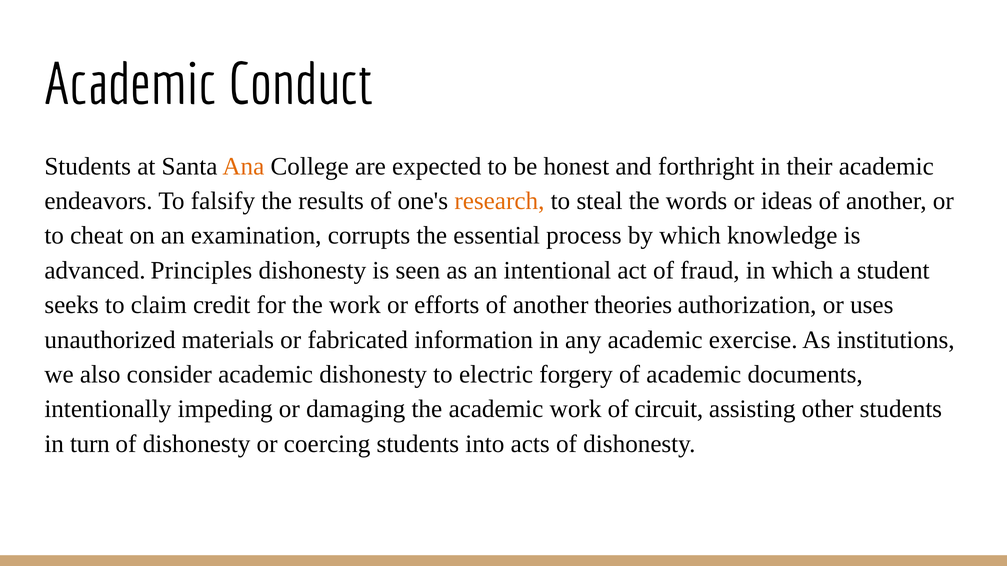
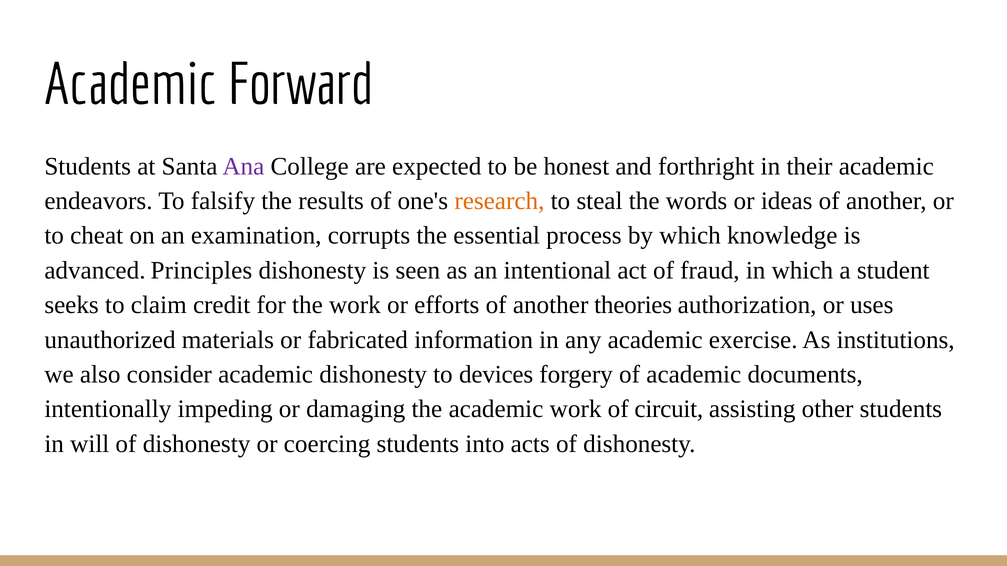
Conduct: Conduct -> Forward
Ana colour: orange -> purple
electric: electric -> devices
turn: turn -> will
